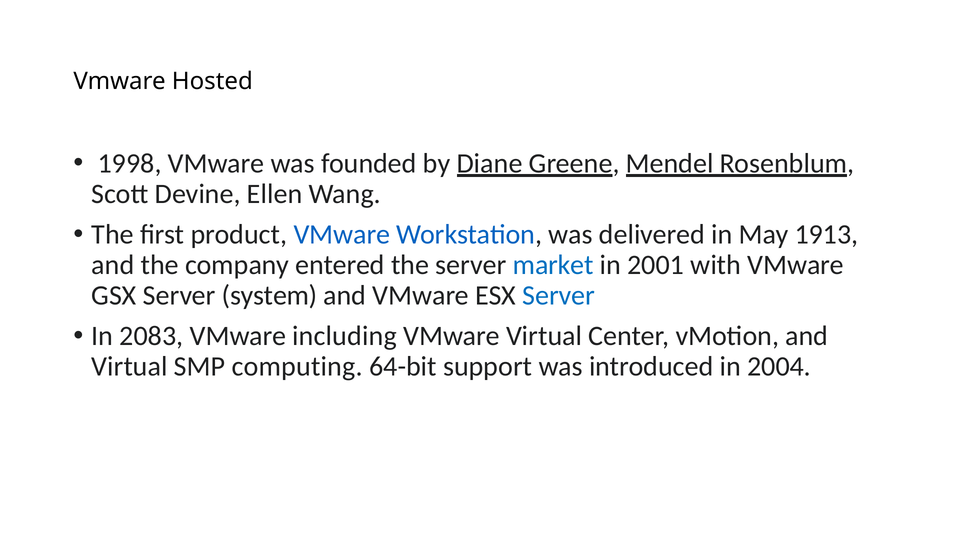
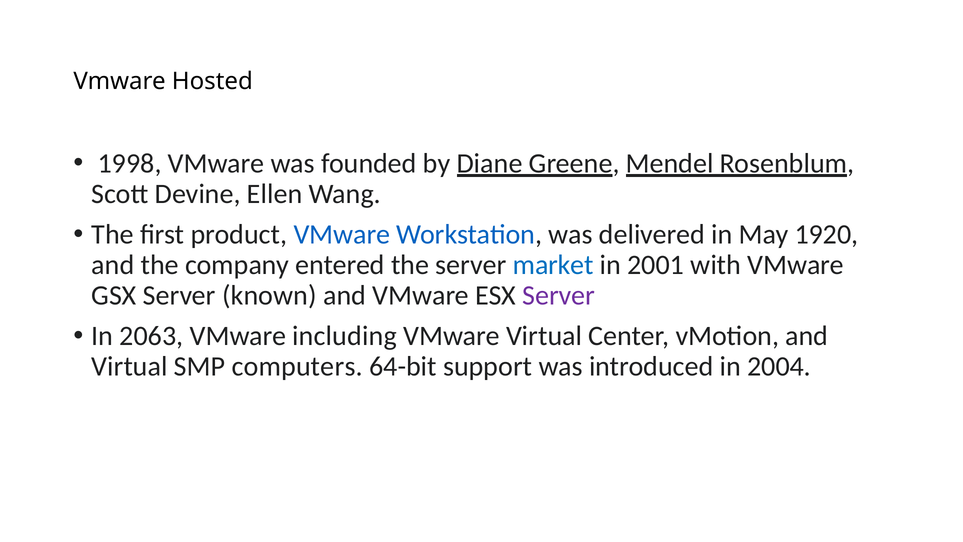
1913: 1913 -> 1920
system: system -> known
Server at (559, 295) colour: blue -> purple
2083: 2083 -> 2063
computing: computing -> computers
